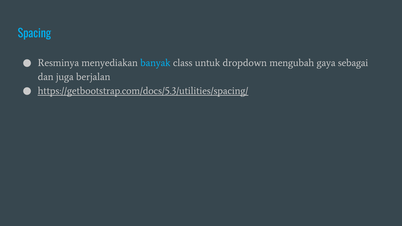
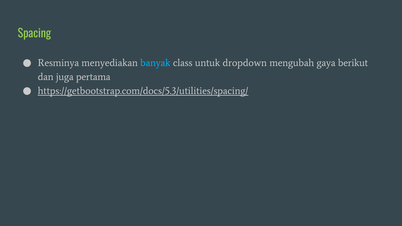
Spacing colour: light blue -> light green
sebagai: sebagai -> berikut
berjalan: berjalan -> pertama
